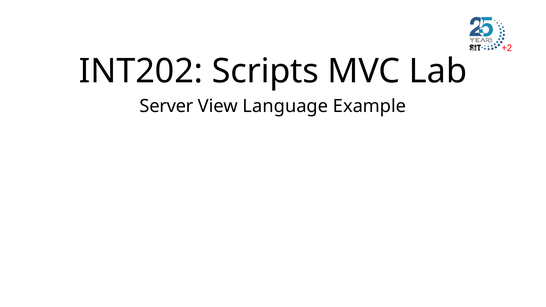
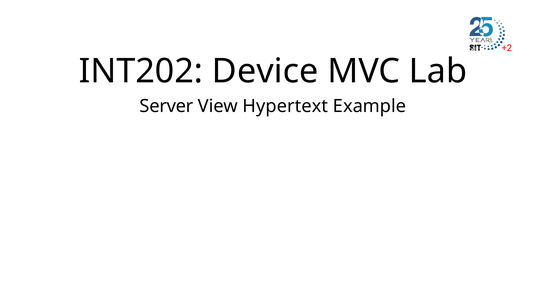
Scripts: Scripts -> Device
Language: Language -> Hypertext
